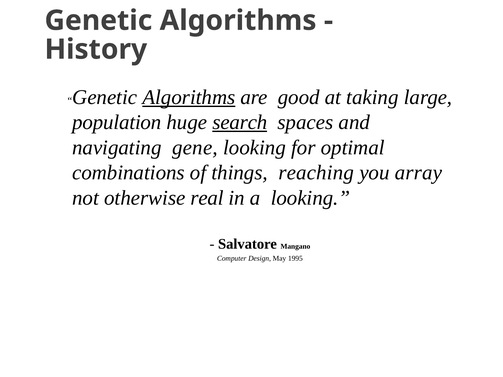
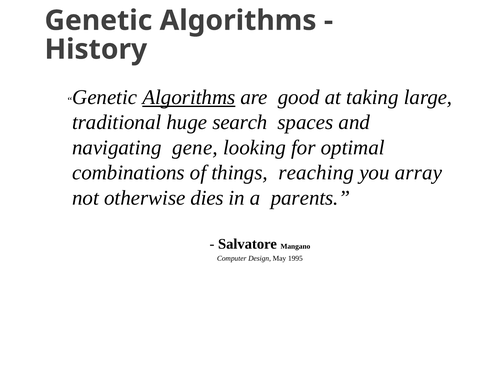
population: population -> traditional
search underline: present -> none
real: real -> dies
a looking: looking -> parents
